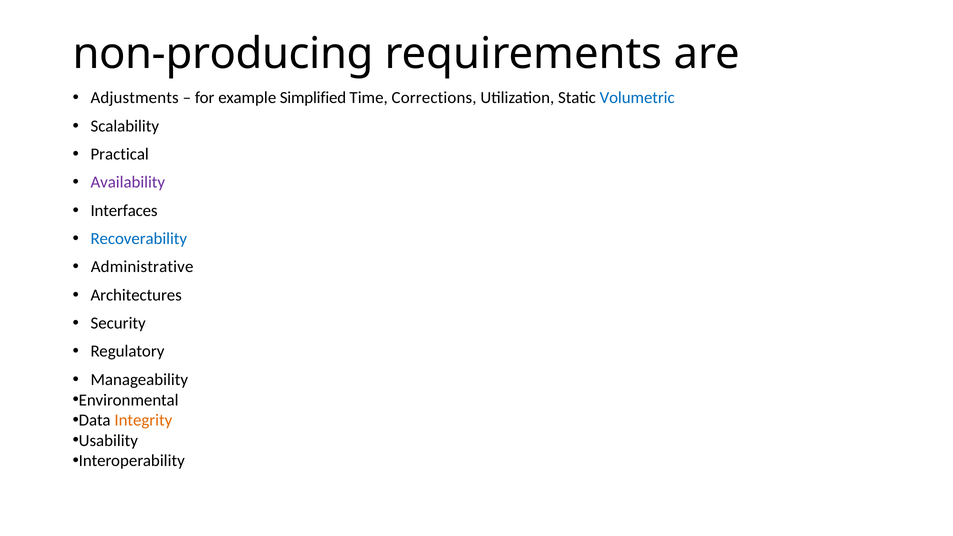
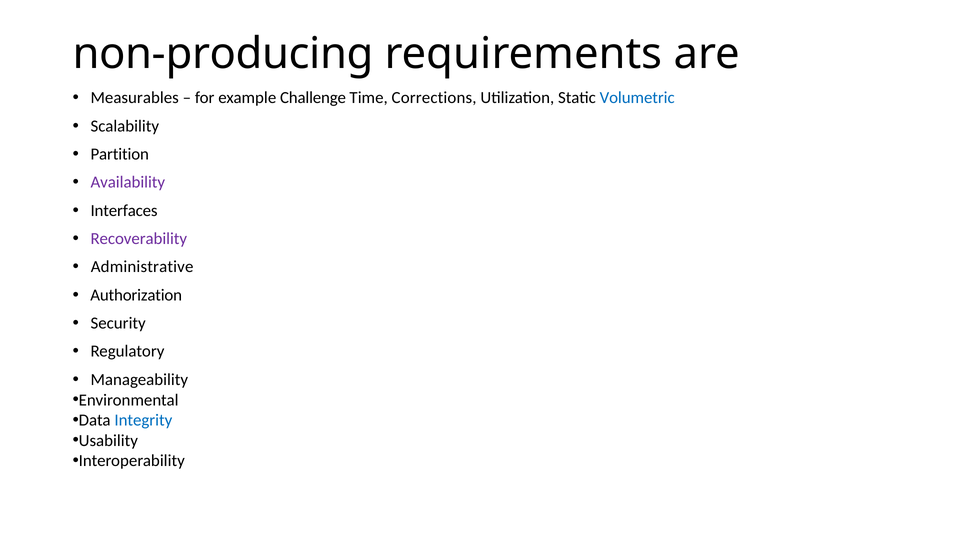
Adjustments: Adjustments -> Measurables
Simplified: Simplified -> Challenge
Practical: Practical -> Partition
Recoverability colour: blue -> purple
Architectures: Architectures -> Authorization
Integrity colour: orange -> blue
